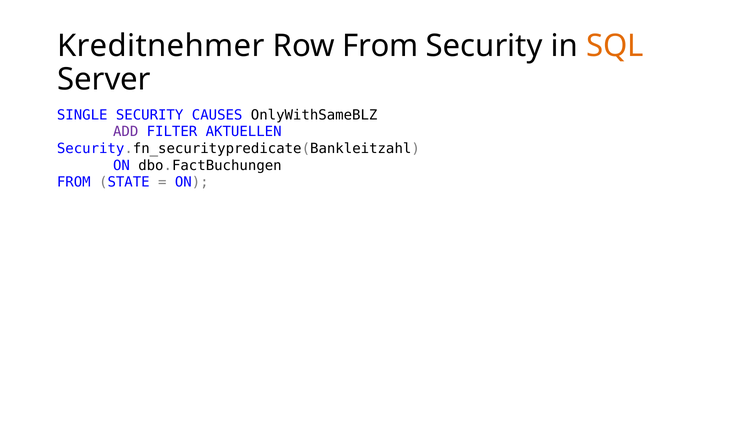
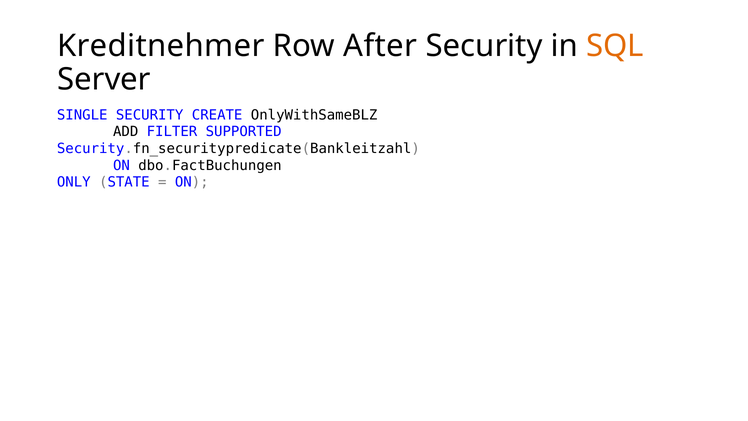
Row From: From -> After
CAUSES: CAUSES -> CREATE
ADD colour: purple -> black
AKTUELLEN: AKTUELLEN -> SUPPORTED
FROM at (74, 182): FROM -> ONLY
